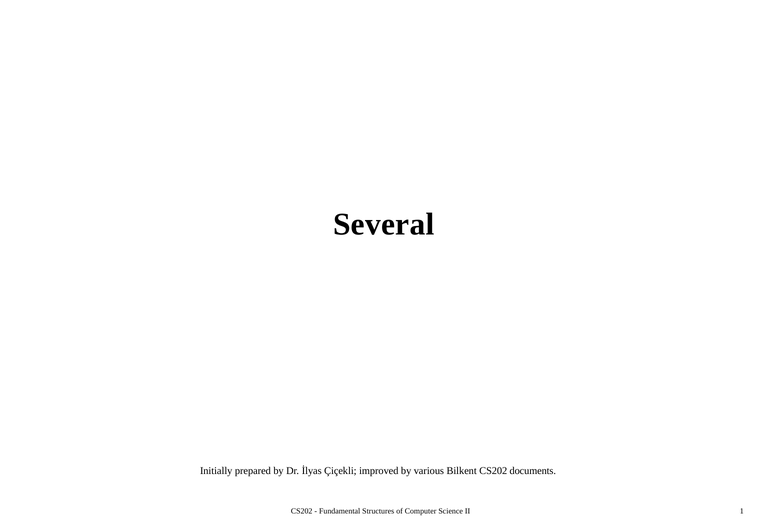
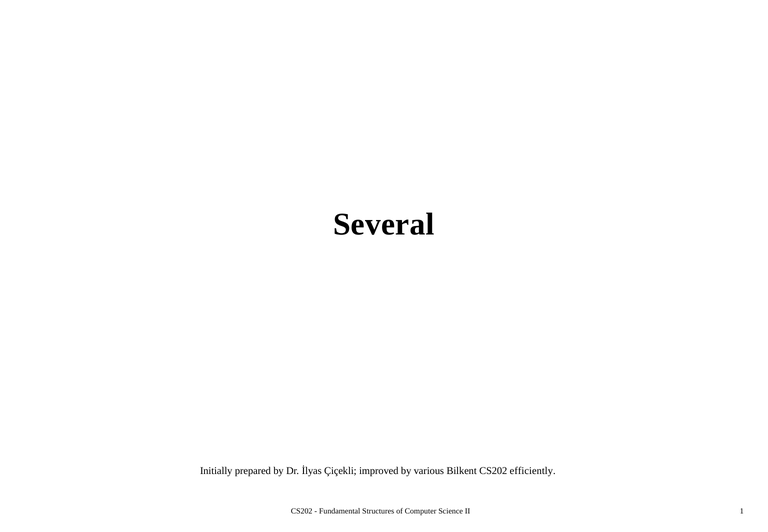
documents: documents -> efficiently
